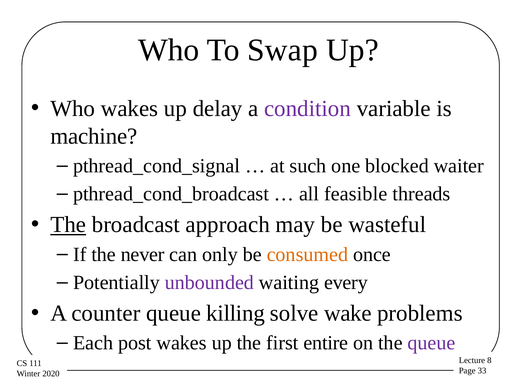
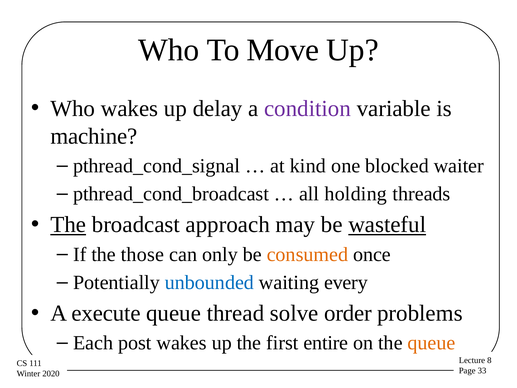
Swap: Swap -> Move
such: such -> kind
feasible: feasible -> holding
wasteful underline: none -> present
never: never -> those
unbounded colour: purple -> blue
counter: counter -> execute
killing: killing -> thread
wake: wake -> order
queue at (432, 343) colour: purple -> orange
